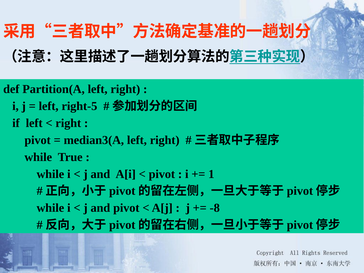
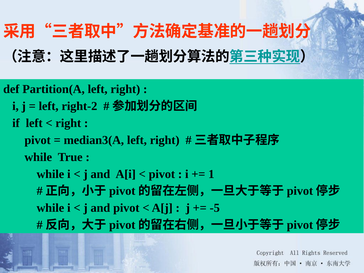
right-5: right-5 -> right-2
-8: -8 -> -5
